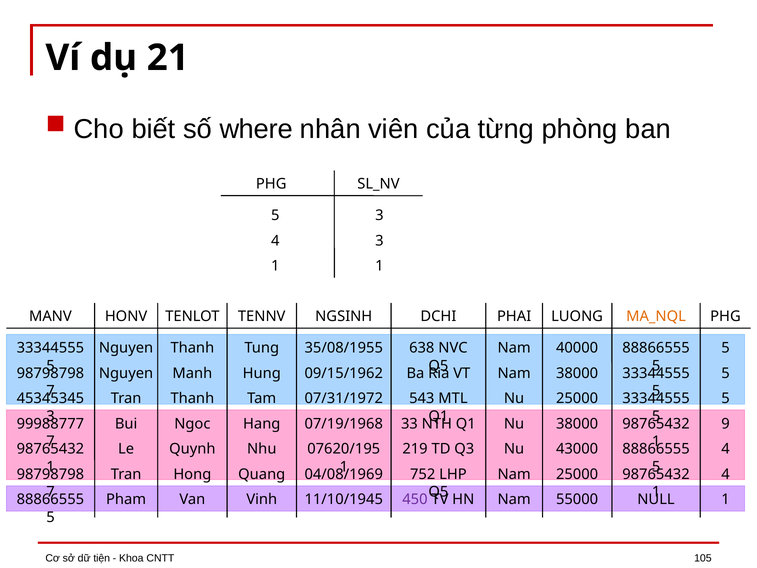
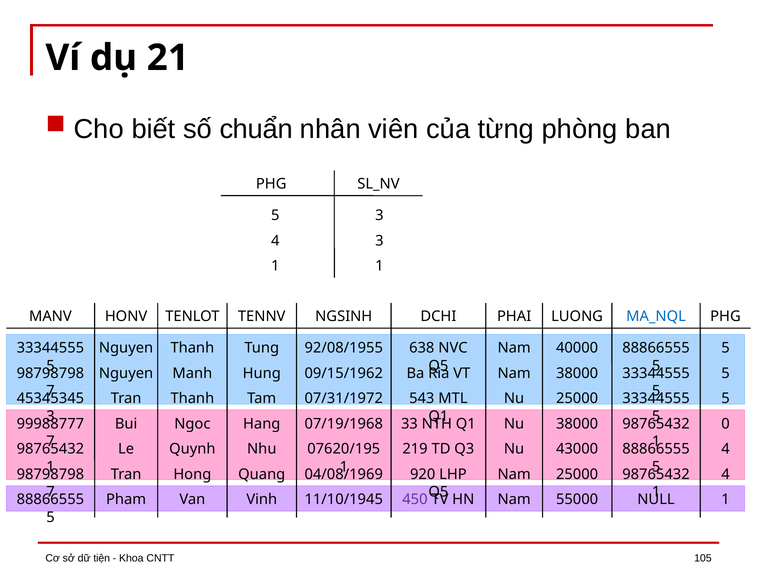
where: where -> chuẩn
MA_NQL colour: orange -> blue
35/08/1955: 35/08/1955 -> 92/08/1955
9: 9 -> 0
752: 752 -> 920
